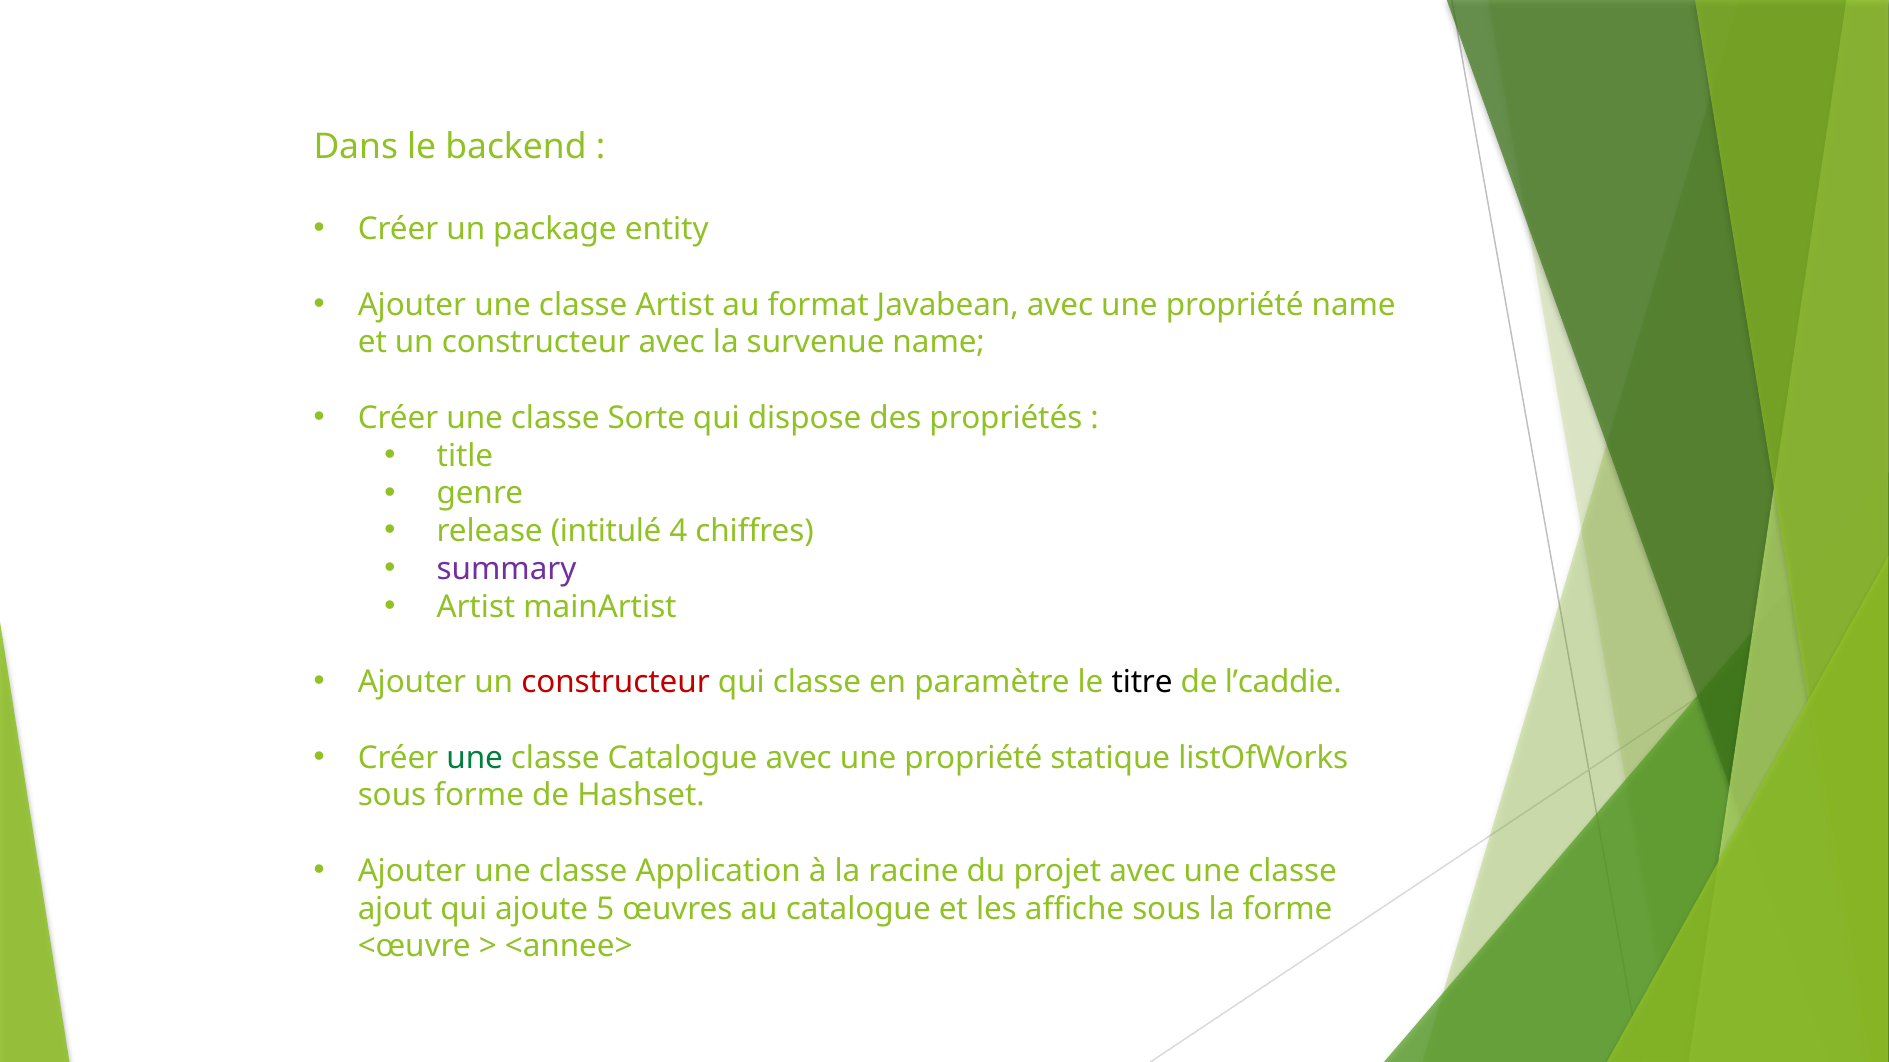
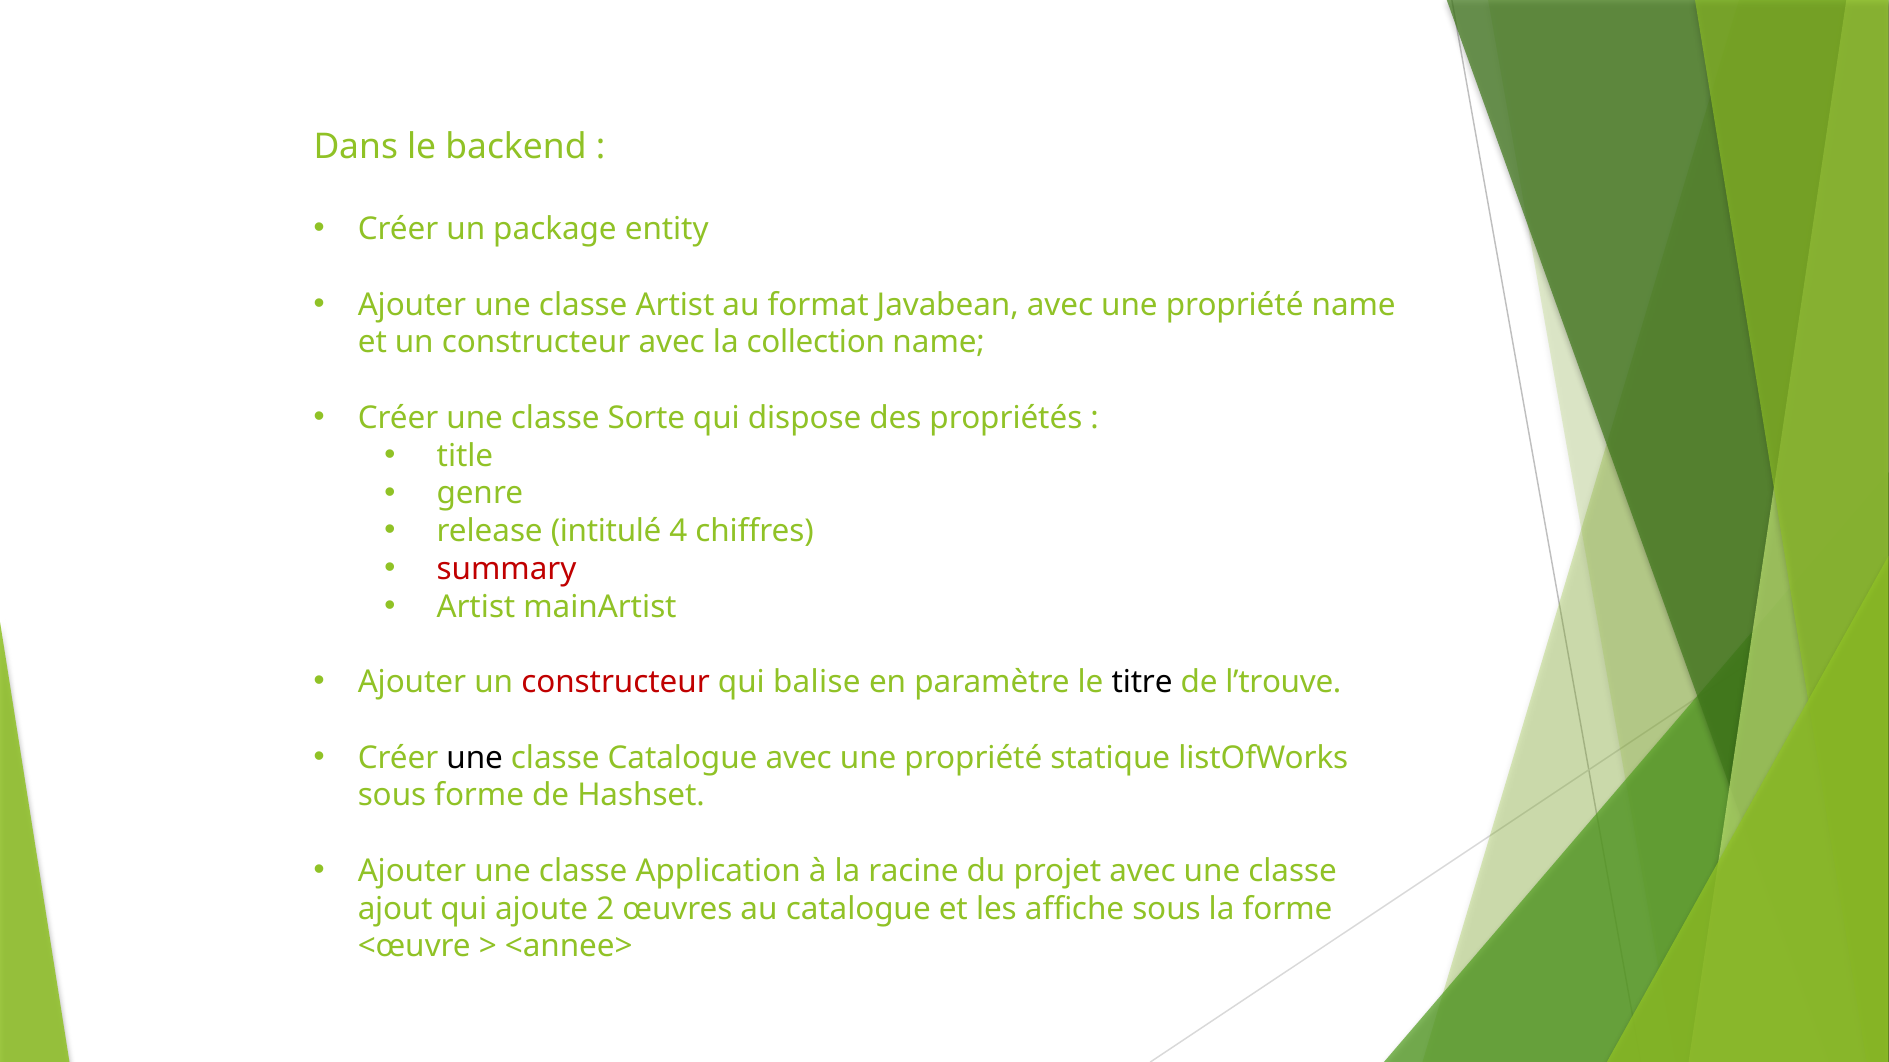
survenue: survenue -> collection
summary colour: purple -> red
qui classe: classe -> balise
l’caddie: l’caddie -> l’trouve
une at (475, 758) colour: green -> black
5: 5 -> 2
